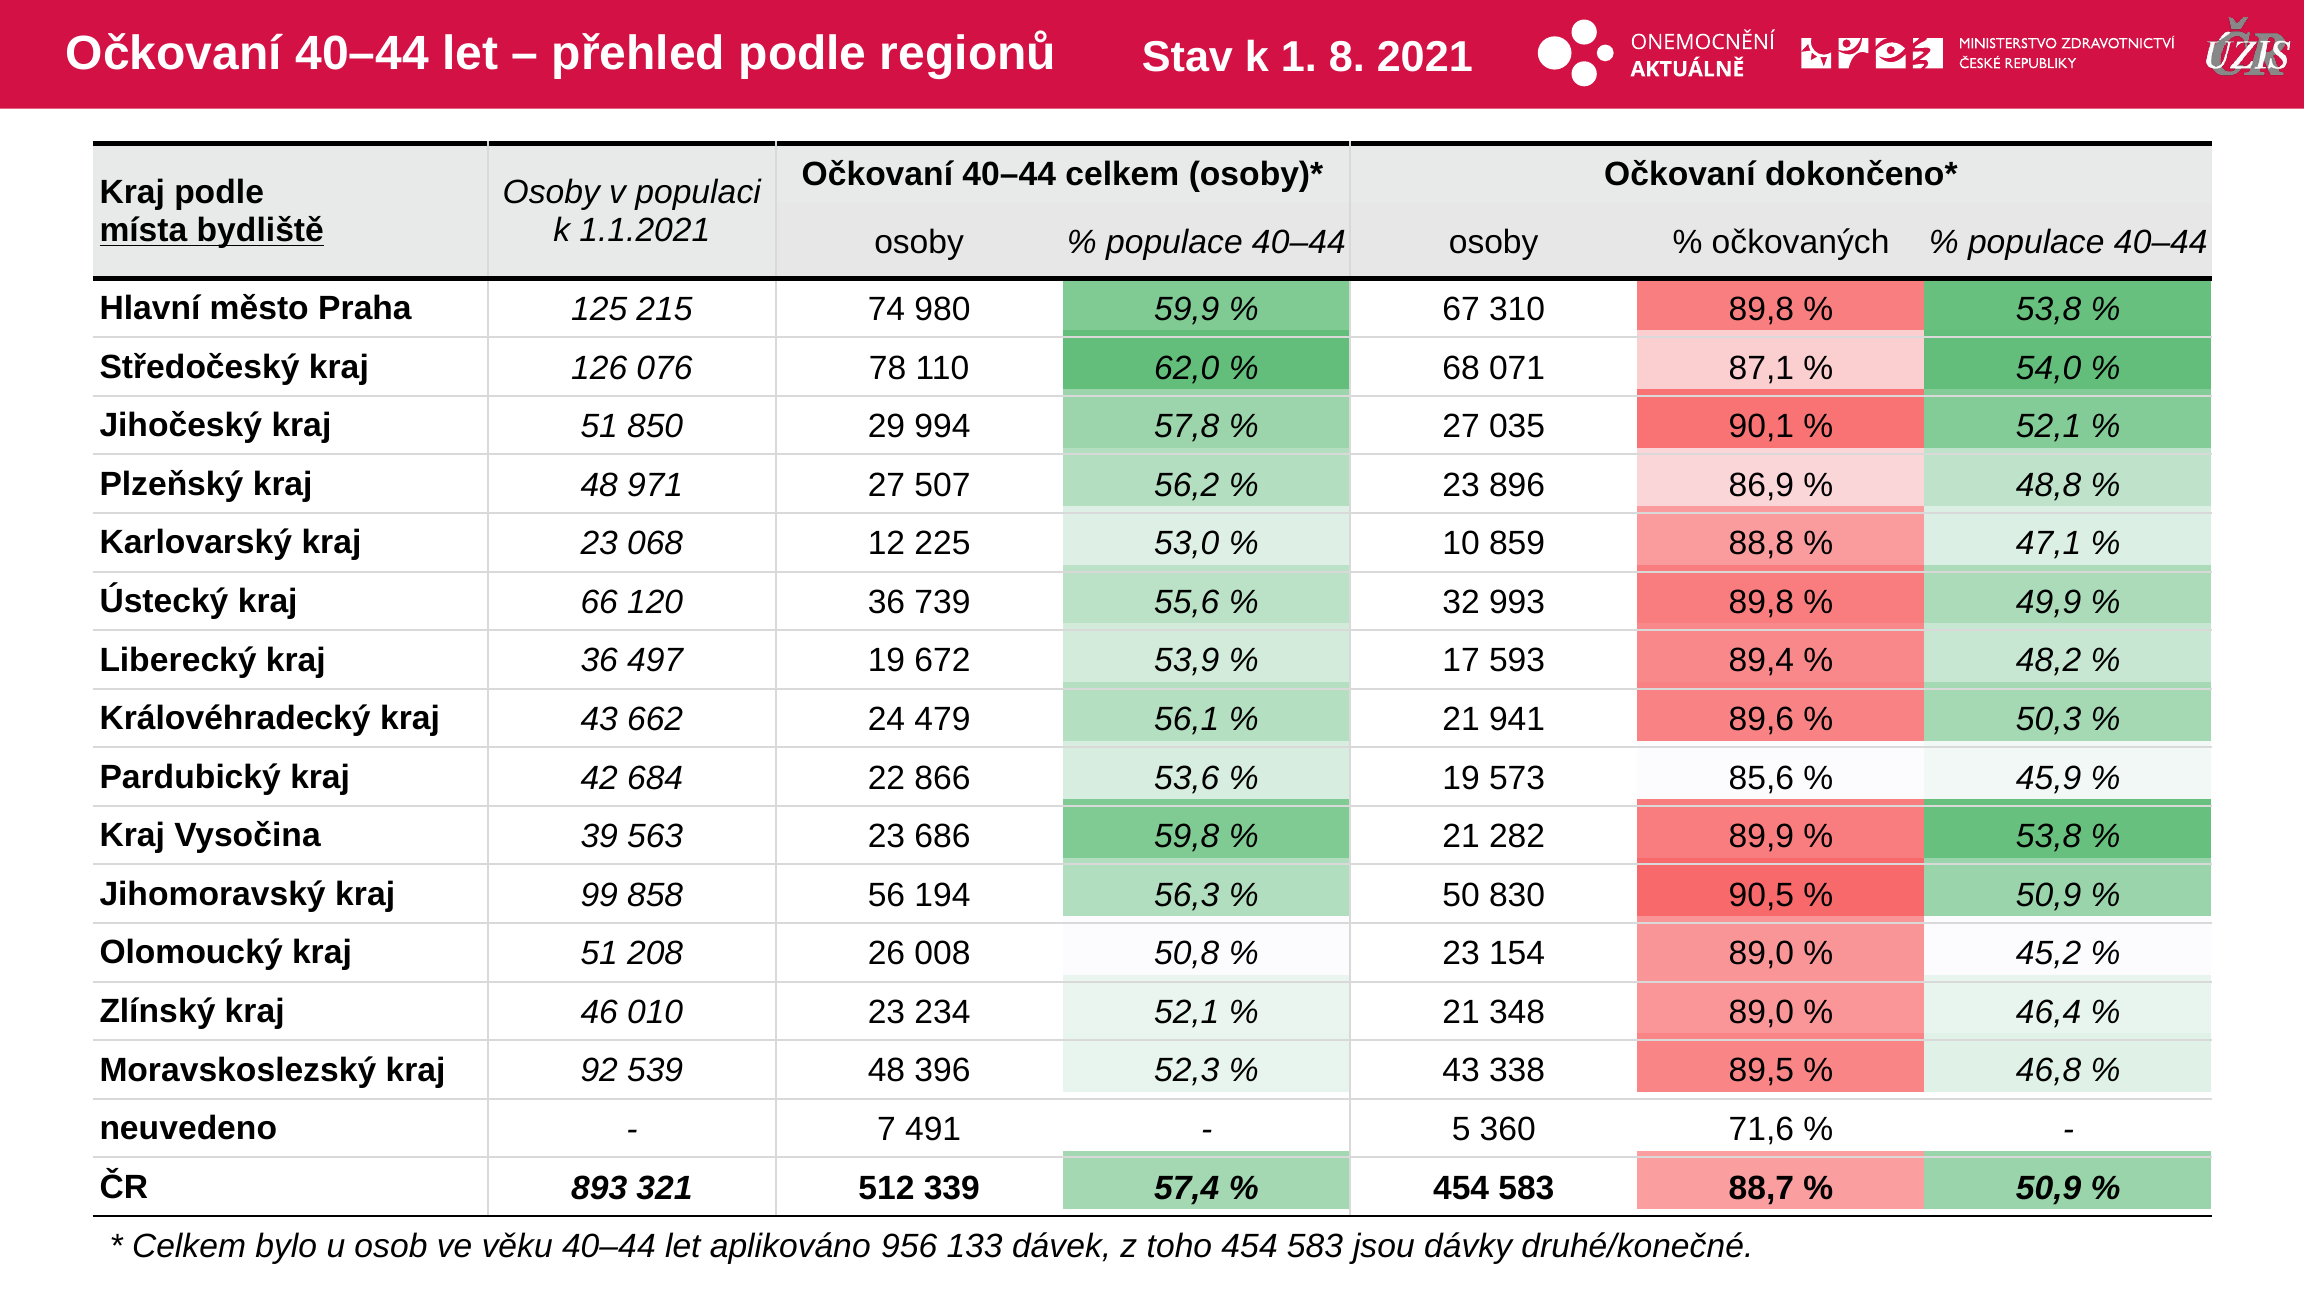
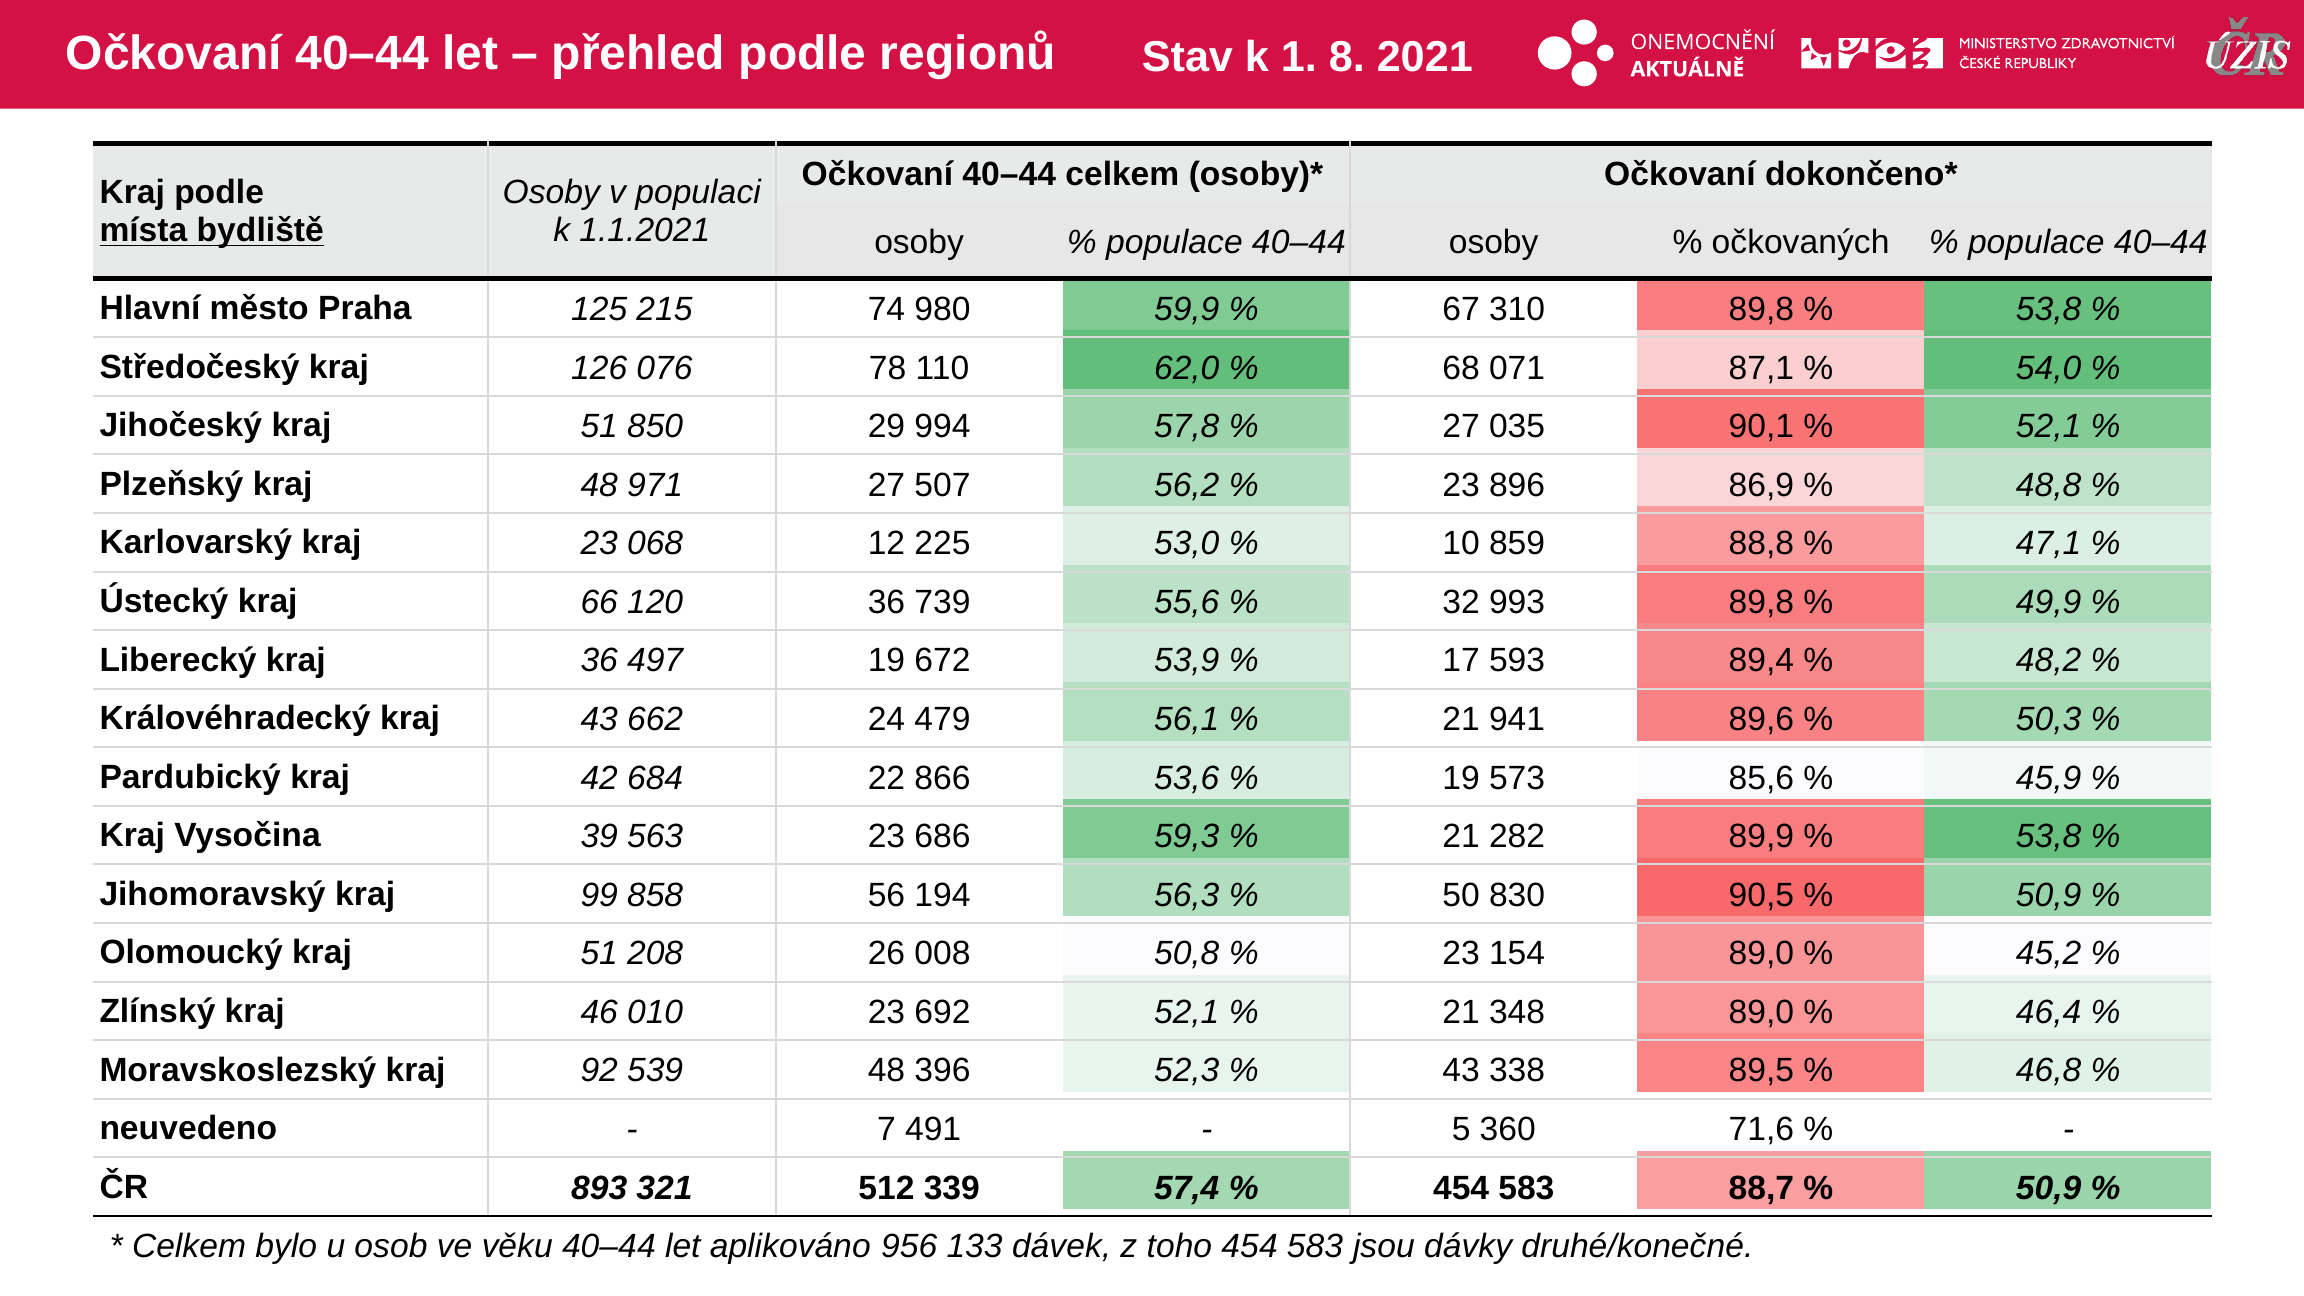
59,8: 59,8 -> 59,3
234: 234 -> 692
